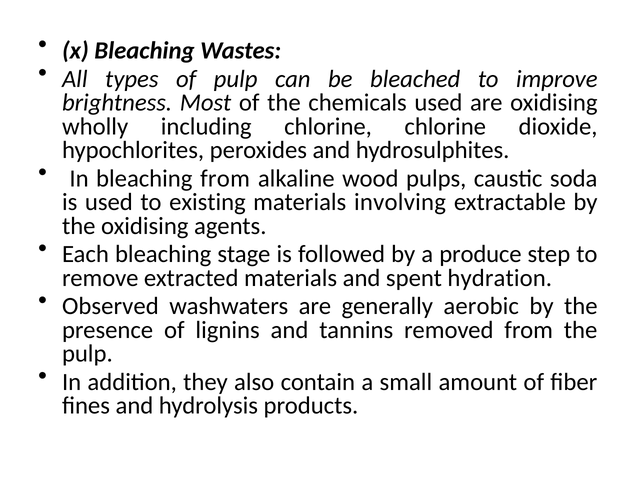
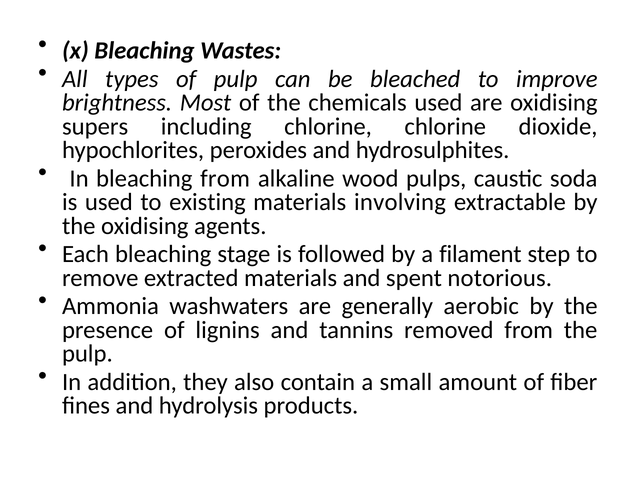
wholly: wholly -> supers
produce: produce -> filament
hydration: hydration -> notorious
Observed: Observed -> Ammonia
